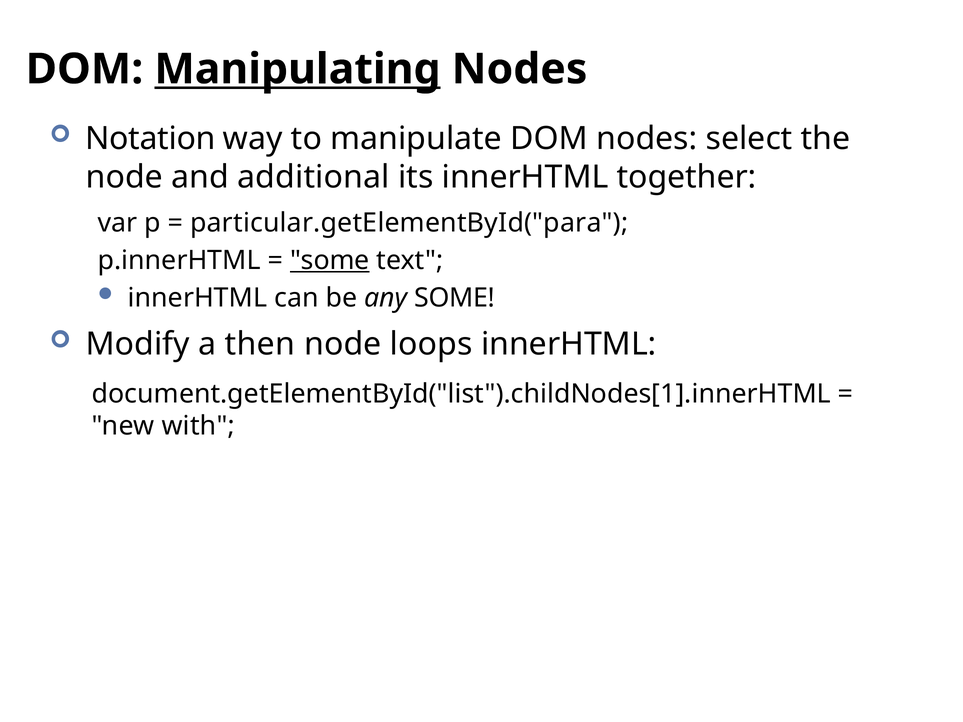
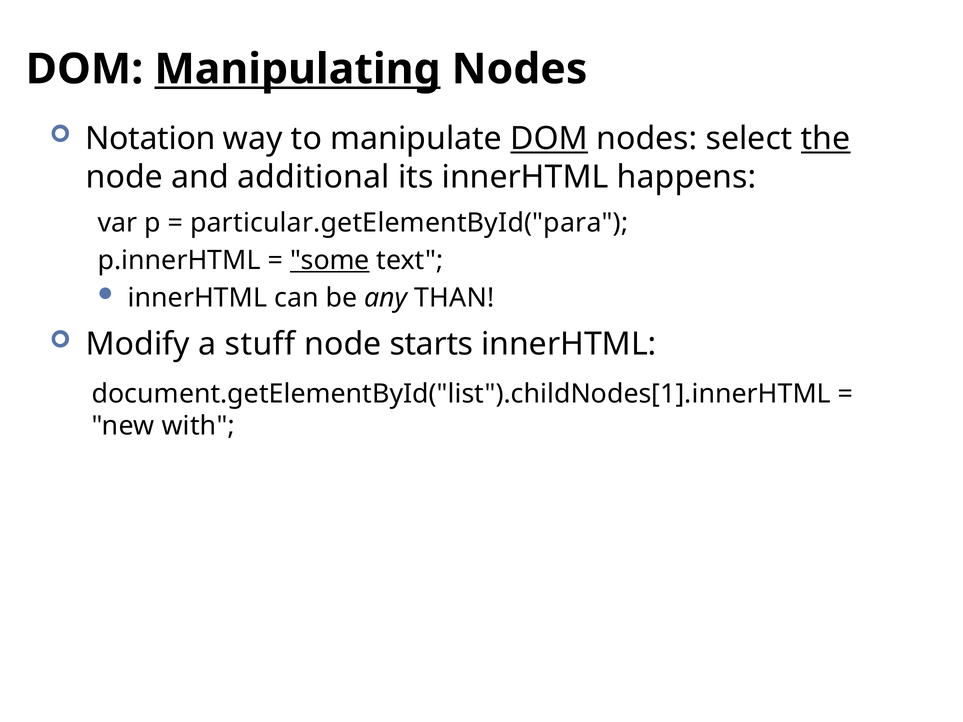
DOM at (549, 139) underline: none -> present
the underline: none -> present
together: together -> happens
any SOME: SOME -> THAN
then: then -> stuff
loops: loops -> starts
